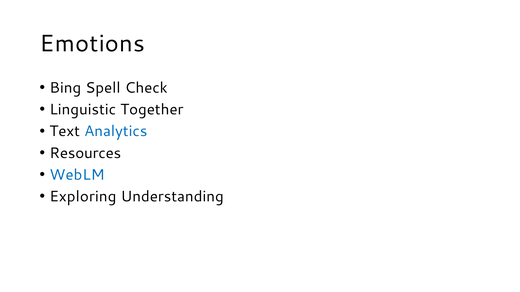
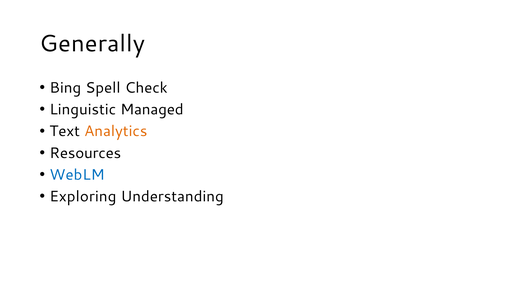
Emotions: Emotions -> Generally
Together: Together -> Managed
Analytics colour: blue -> orange
